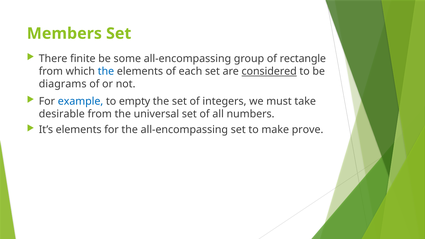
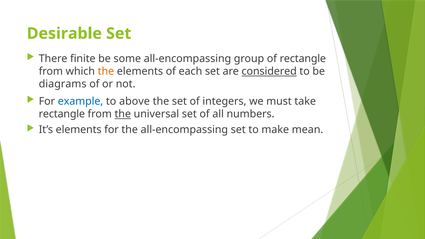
Members: Members -> Desirable
the at (106, 71) colour: blue -> orange
empty: empty -> above
desirable at (62, 114): desirable -> rectangle
the at (123, 114) underline: none -> present
prove: prove -> mean
